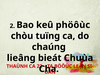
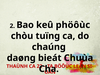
lieâng: lieâng -> daøng
